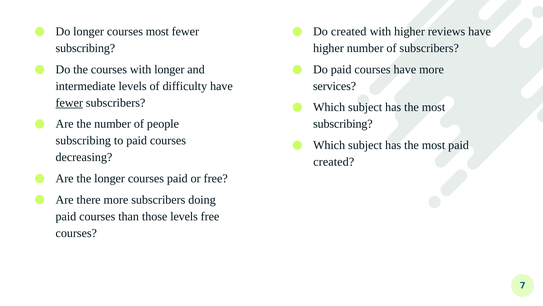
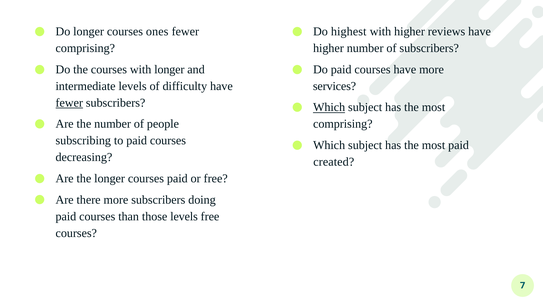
courses most: most -> ones
Do created: created -> highest
subscribing at (85, 48): subscribing -> comprising
Which at (329, 107) underline: none -> present
subscribing at (343, 124): subscribing -> comprising
